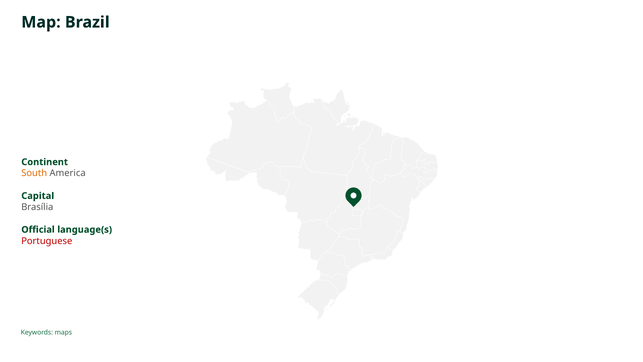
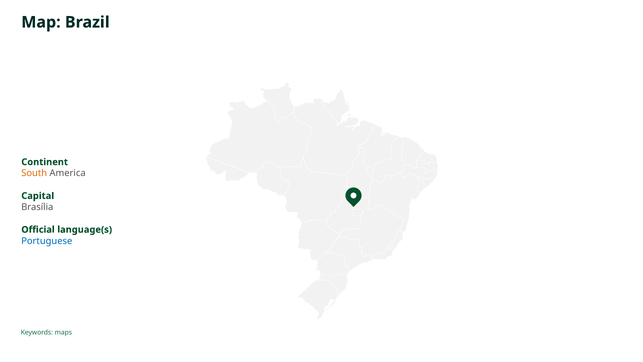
Portuguese colour: red -> blue
